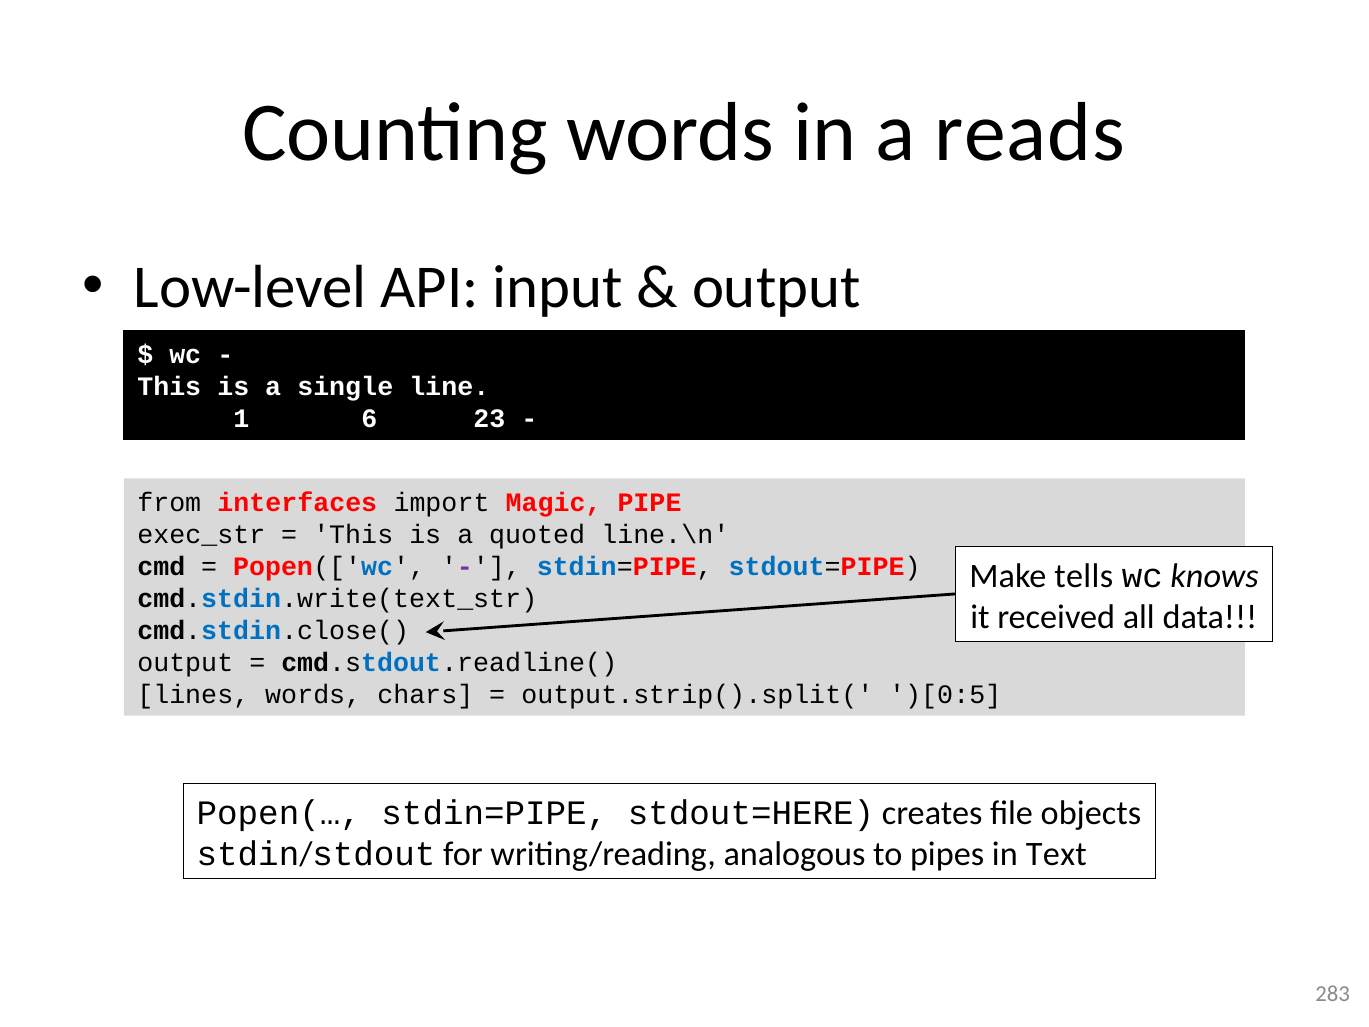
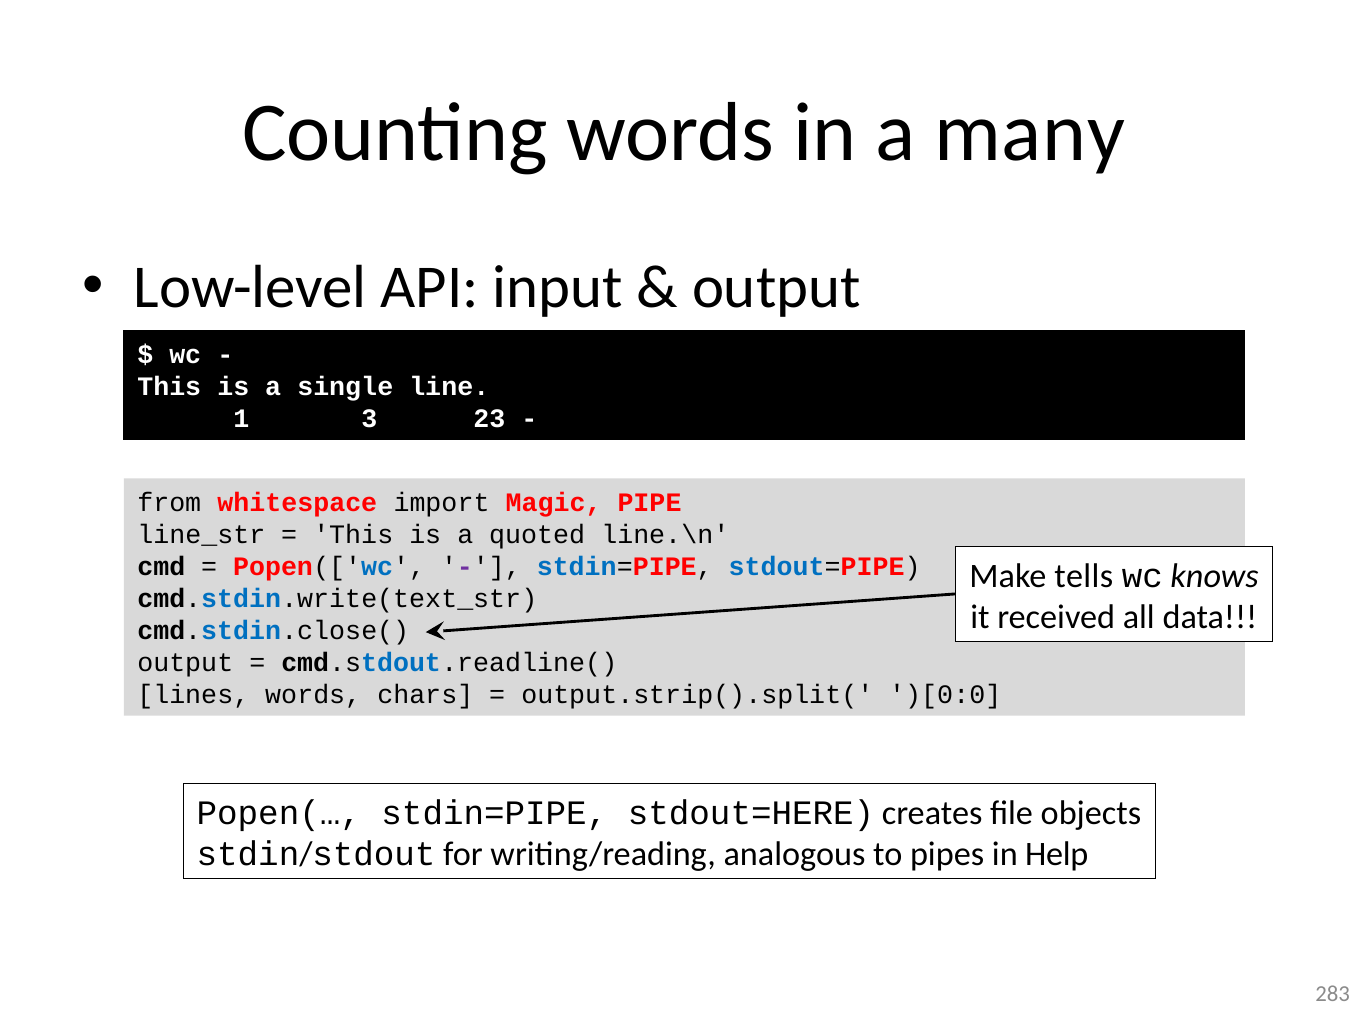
reads: reads -> many
6: 6 -> 3
interfaces: interfaces -> whitespace
exec_str: exec_str -> line_str
)[0:5: )[0:5 -> )[0:0
Text: Text -> Help
